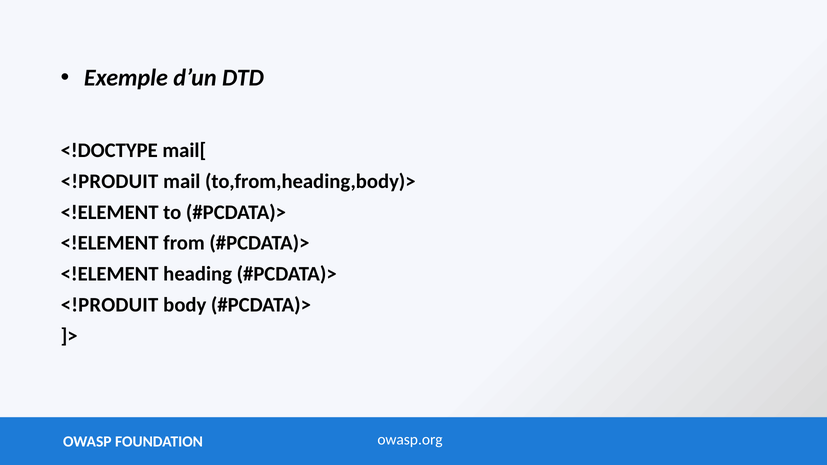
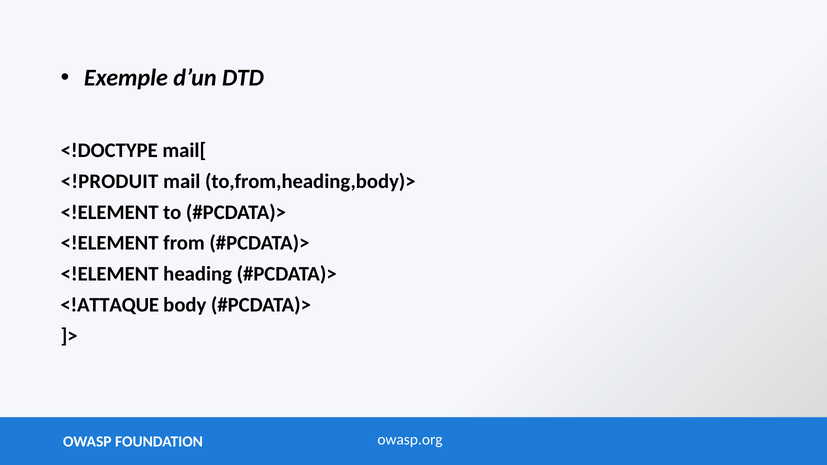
<!PRODUIT at (110, 305): <!PRODUIT -> <!ATTAQUE
